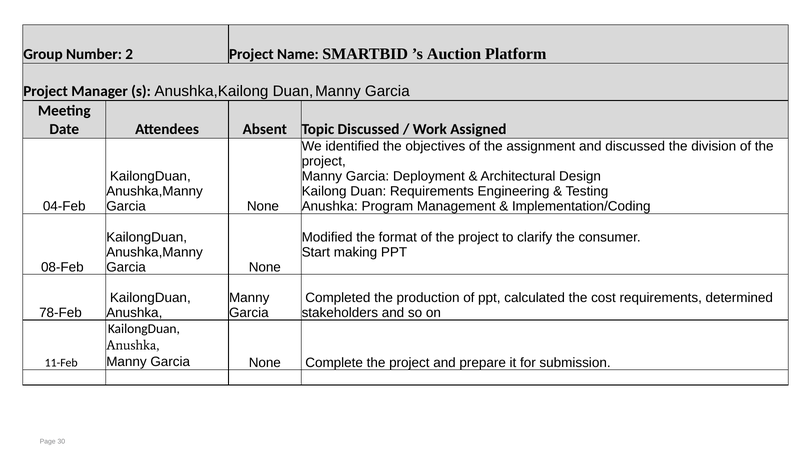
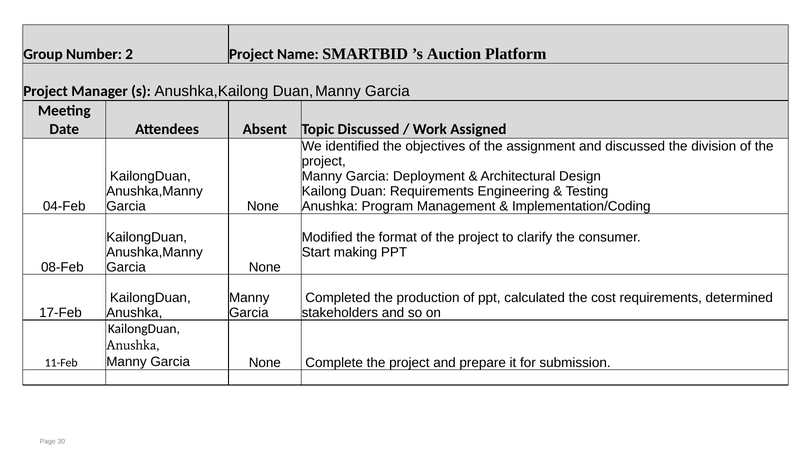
78-Feb: 78-Feb -> 17-Feb
